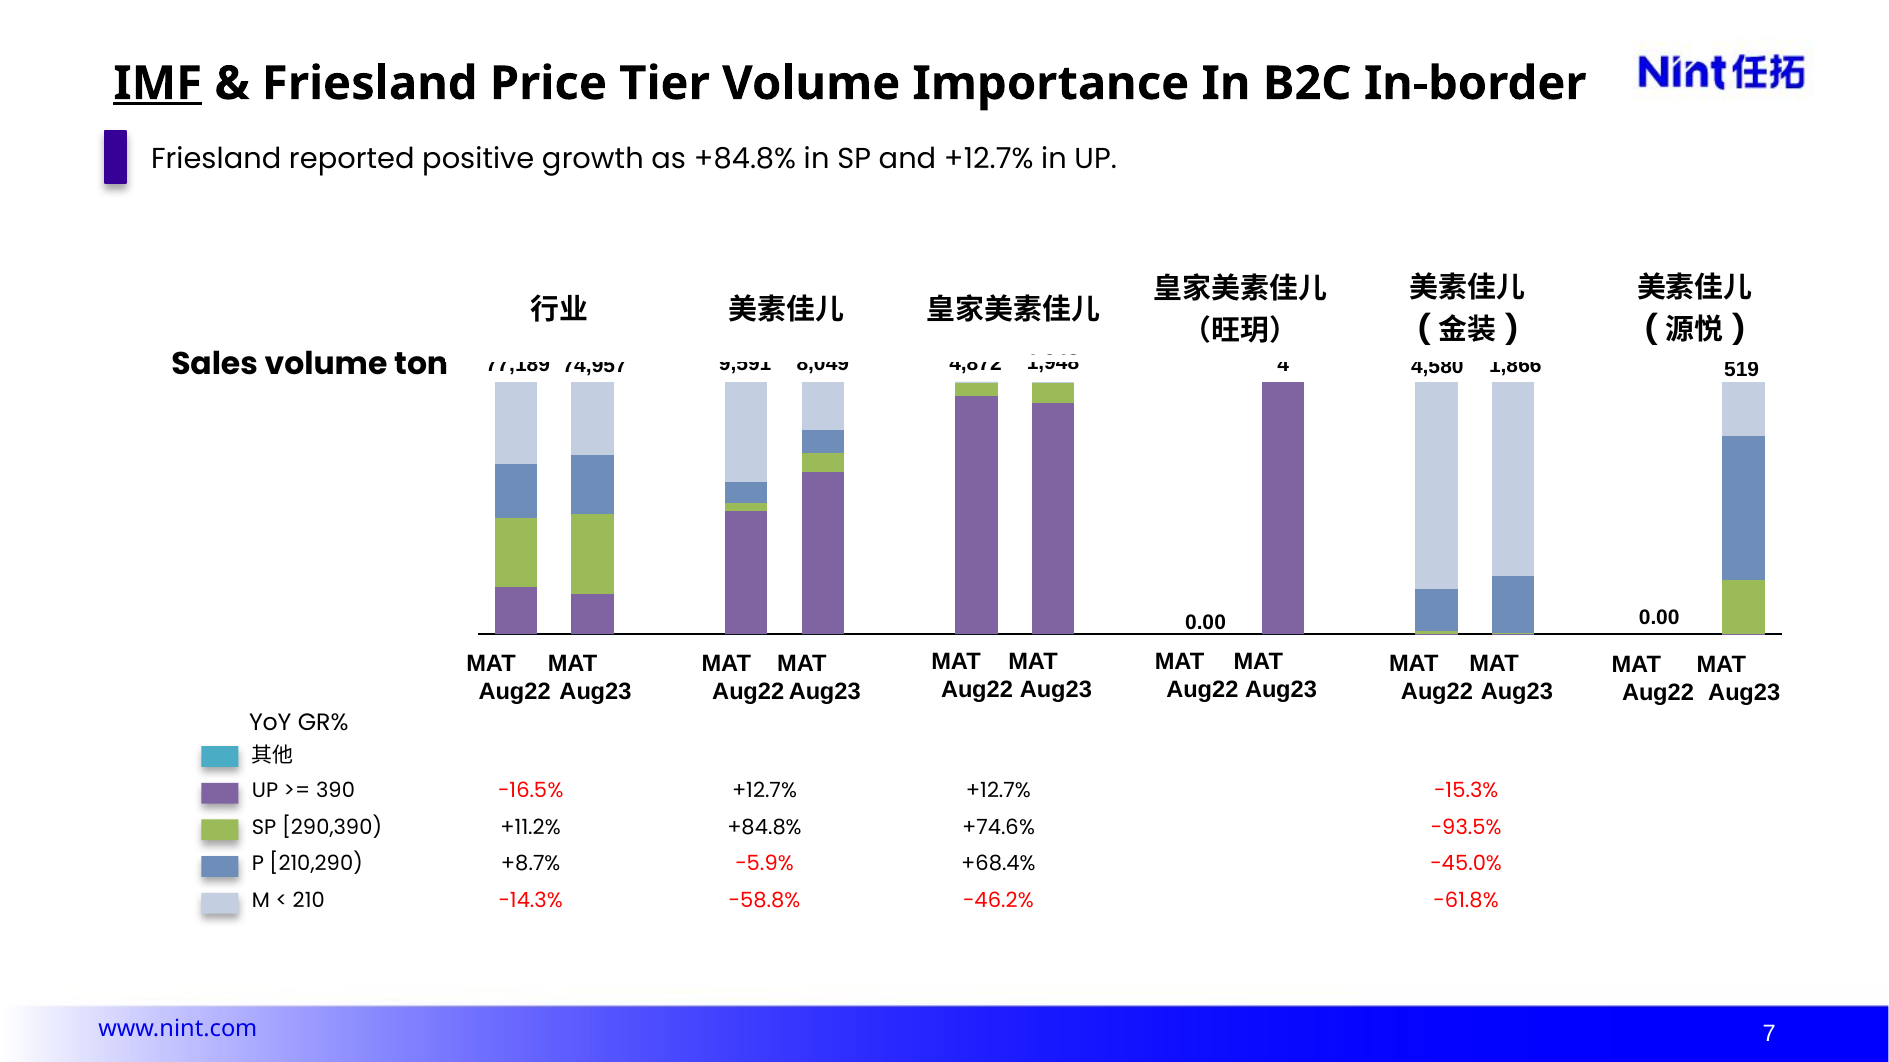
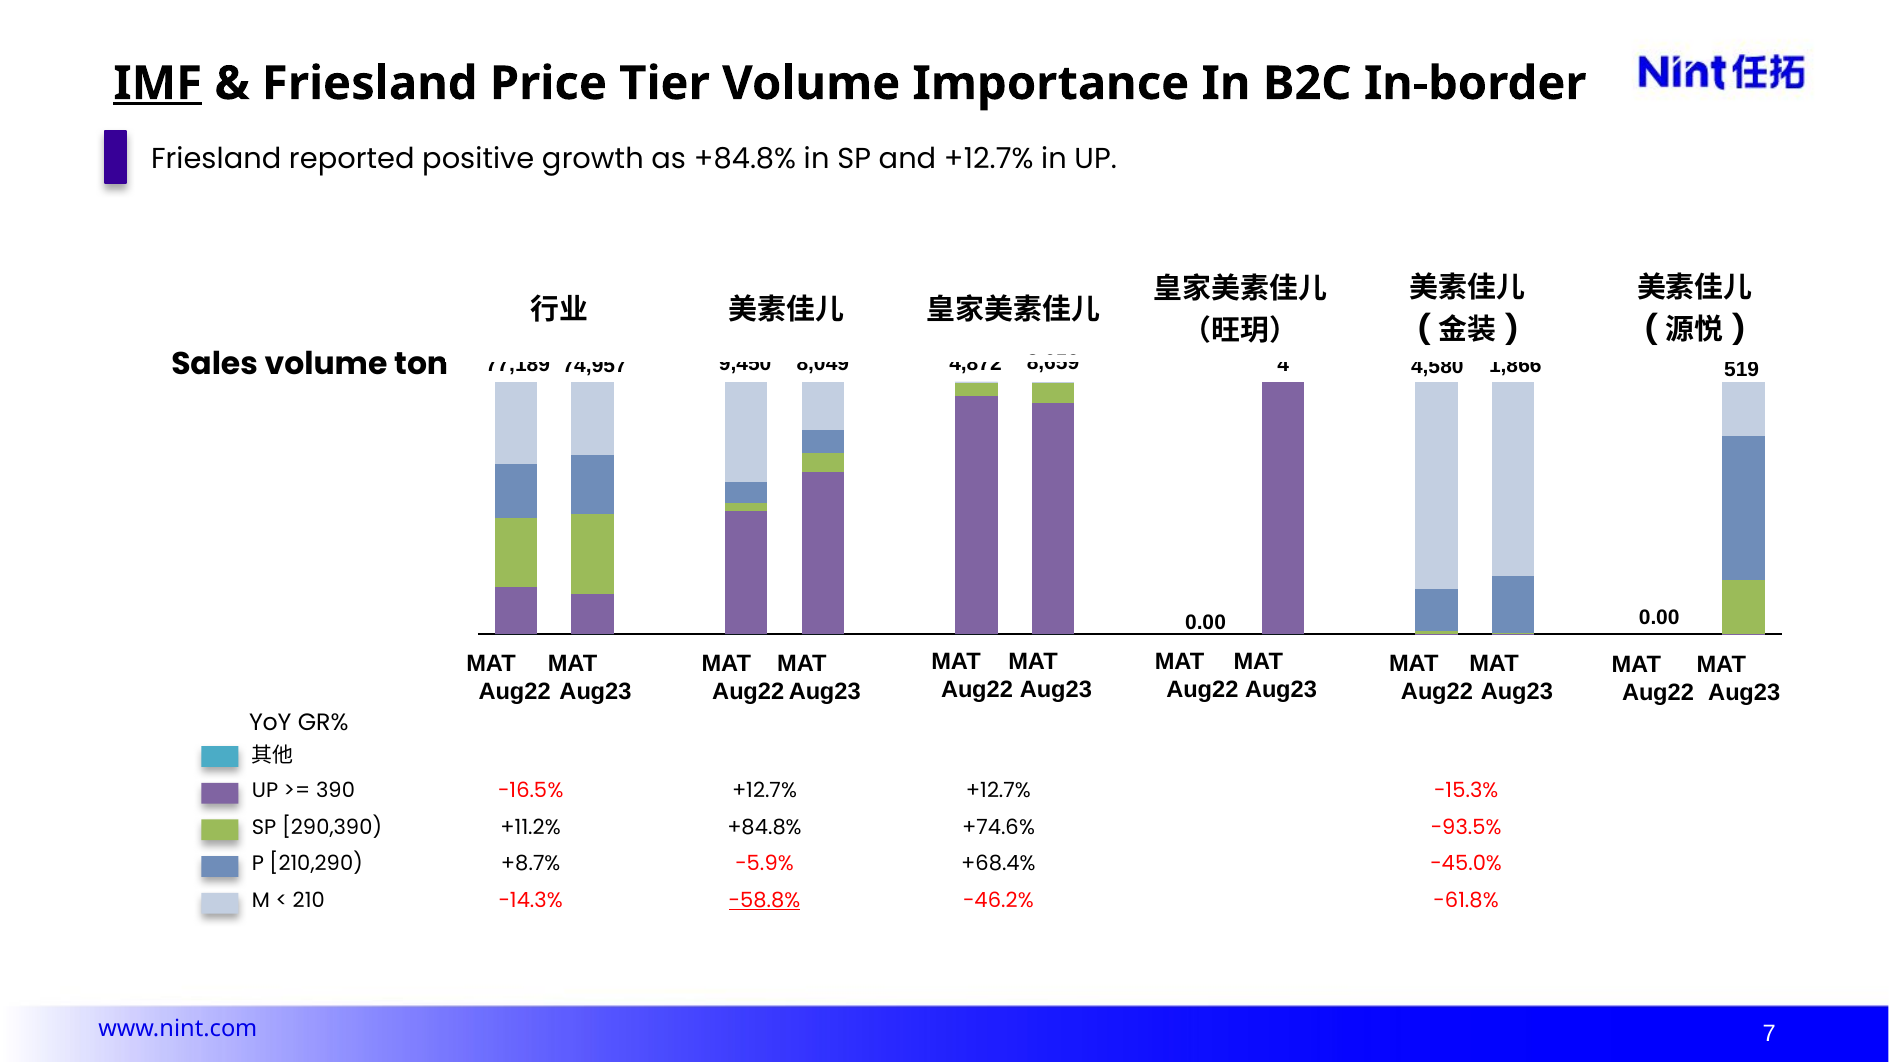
9,591: 9,591 -> 9,450
1,948: 1,948 -> 8,659
-58.8% underline: none -> present
